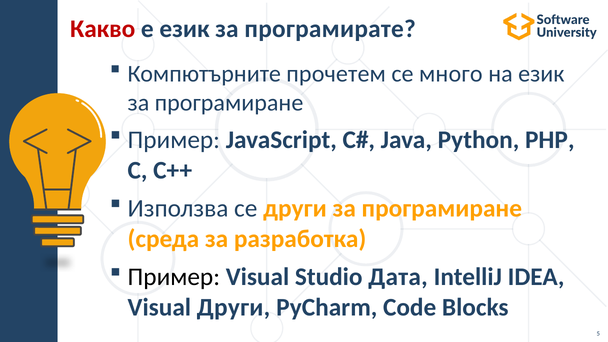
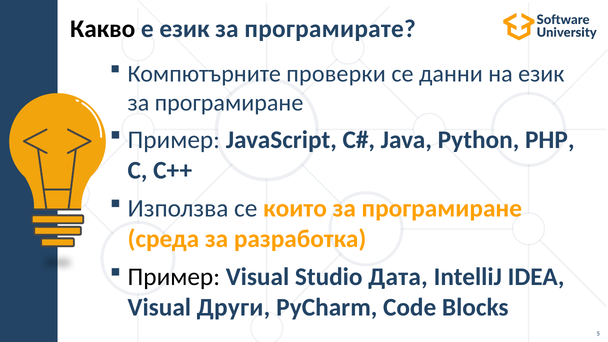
Какво colour: red -> black
прочетем: прочетем -> проверки
много: много -> данни
се други: други -> които
